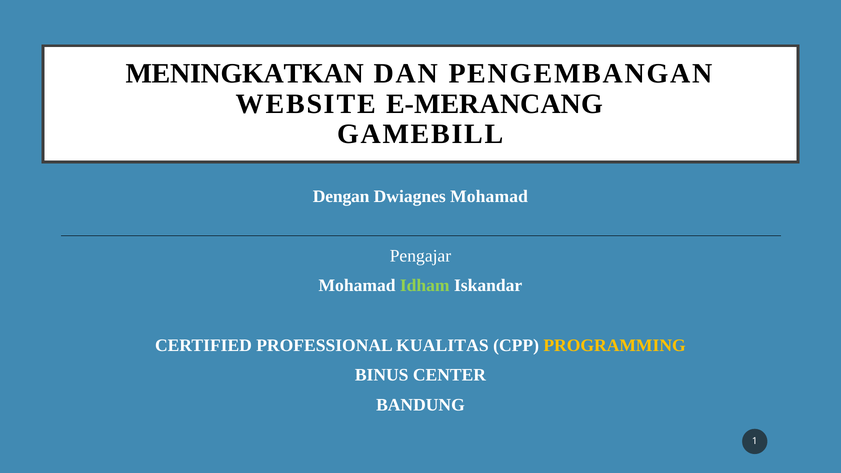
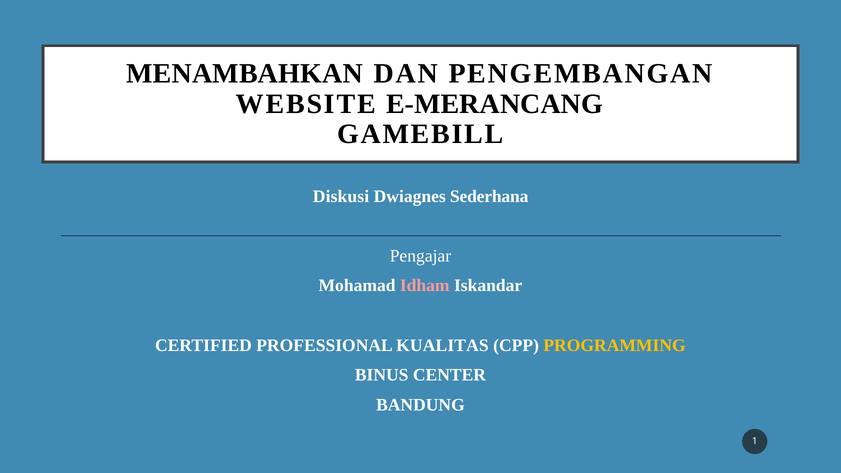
MENINGKATKAN: MENINGKATKAN -> MENAMBAHKAN
Dengan: Dengan -> Diskusi
Dwiagnes Mohamad: Mohamad -> Sederhana
Idham colour: light green -> pink
